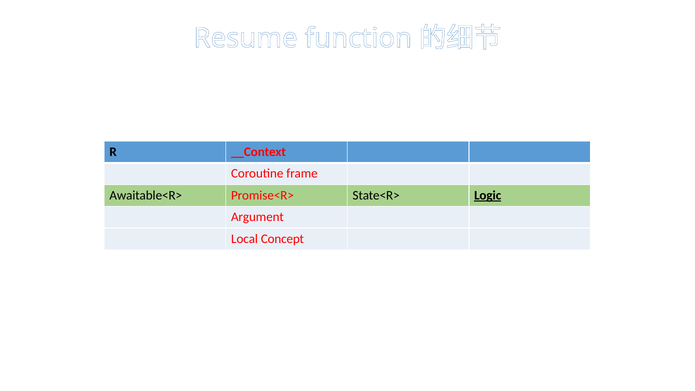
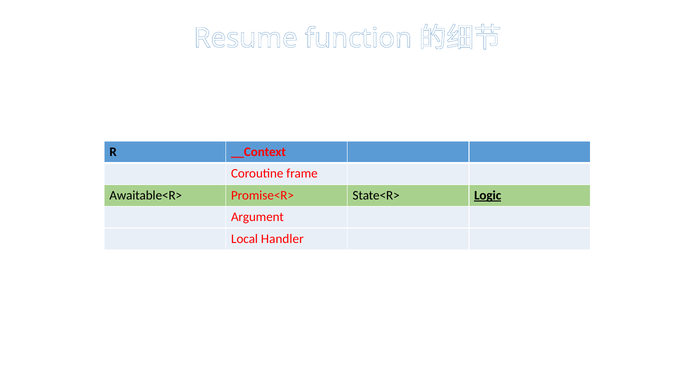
Concept: Concept -> Handler
